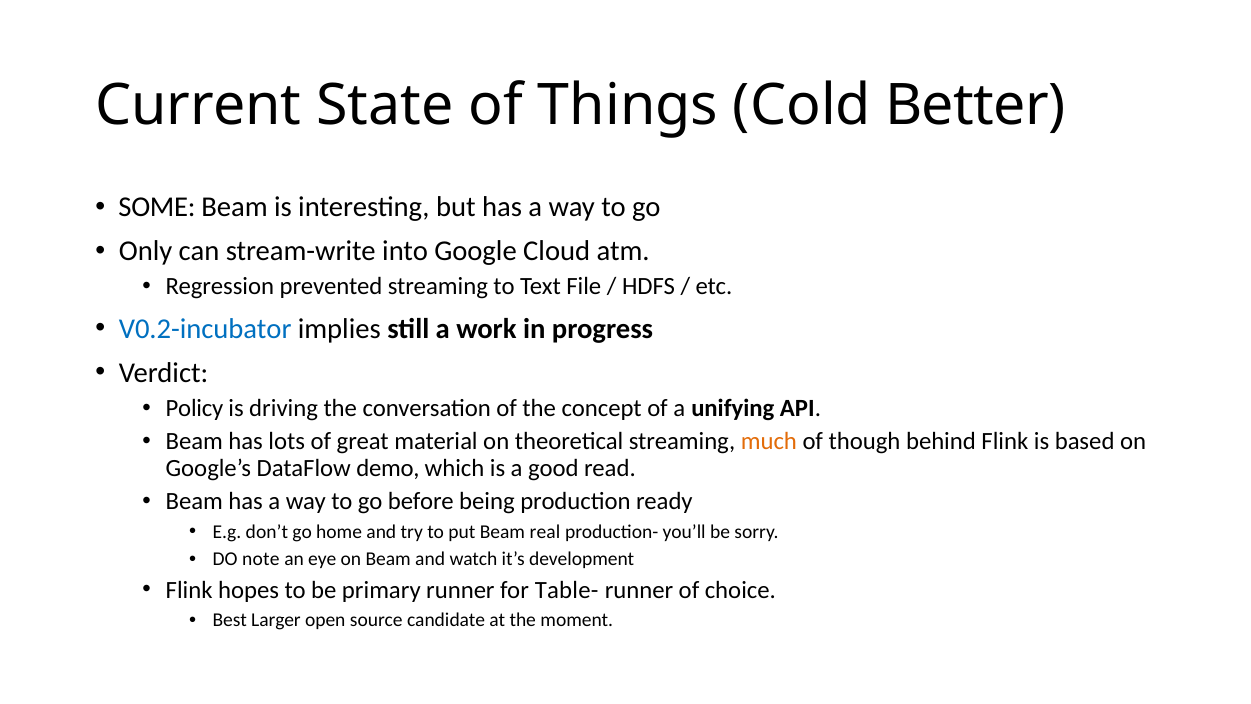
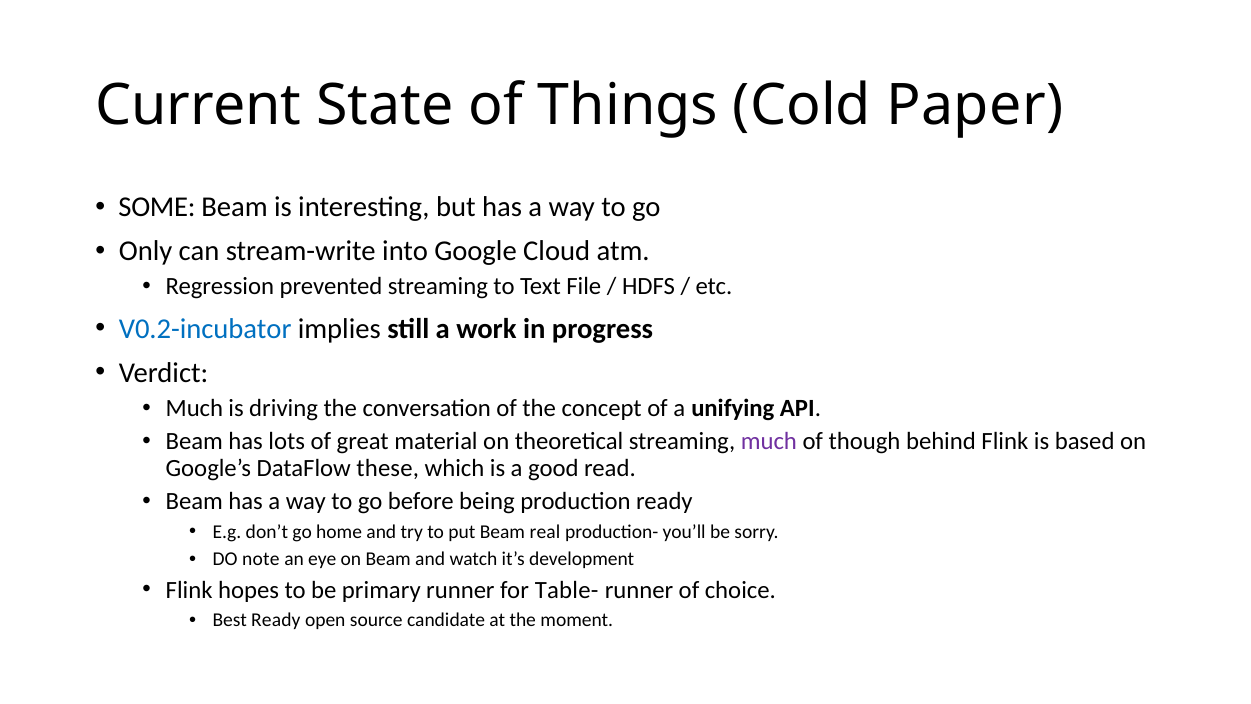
Better: Better -> Paper
Policy at (194, 408): Policy -> Much
much at (769, 441) colour: orange -> purple
demo: demo -> these
Best Larger: Larger -> Ready
